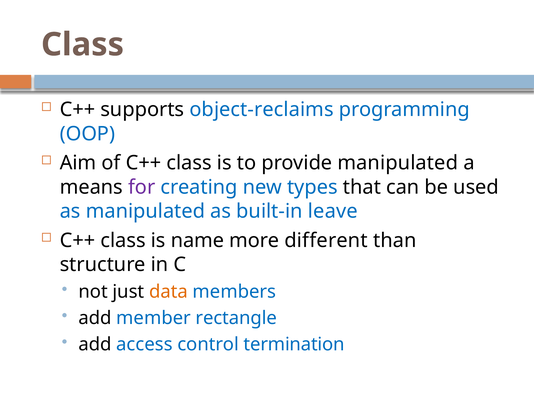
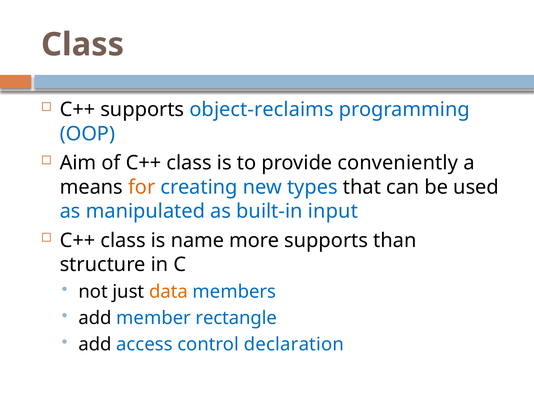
provide manipulated: manipulated -> conveniently
for colour: purple -> orange
leave: leave -> input
more different: different -> supports
termination: termination -> declaration
